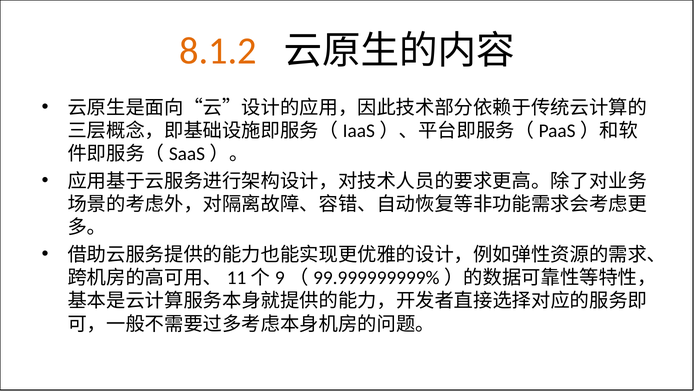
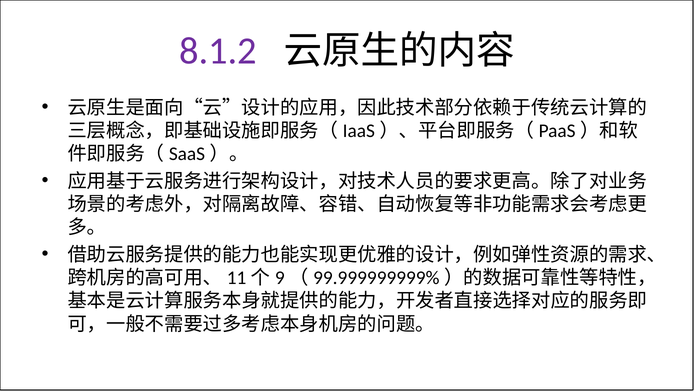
8.1.2 colour: orange -> purple
